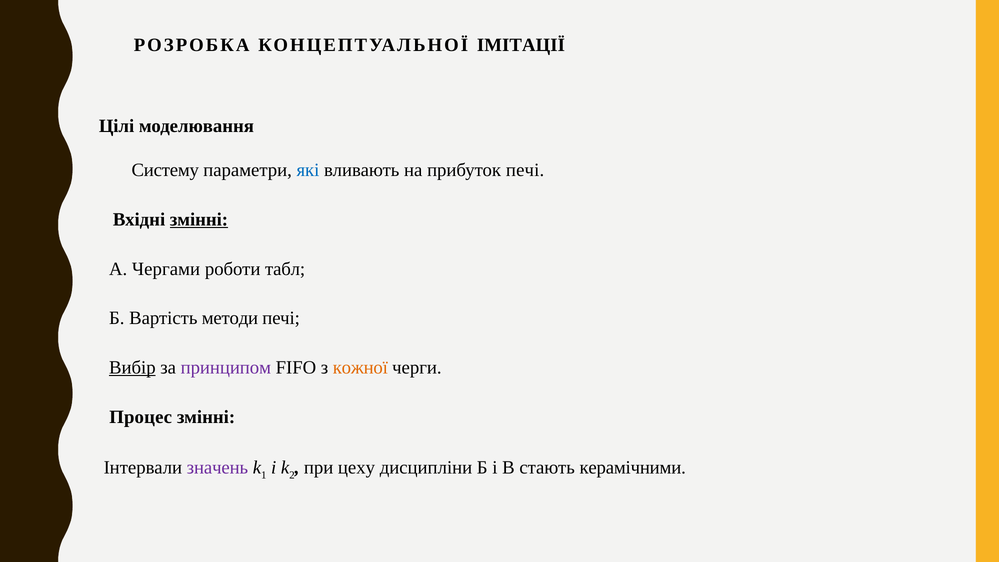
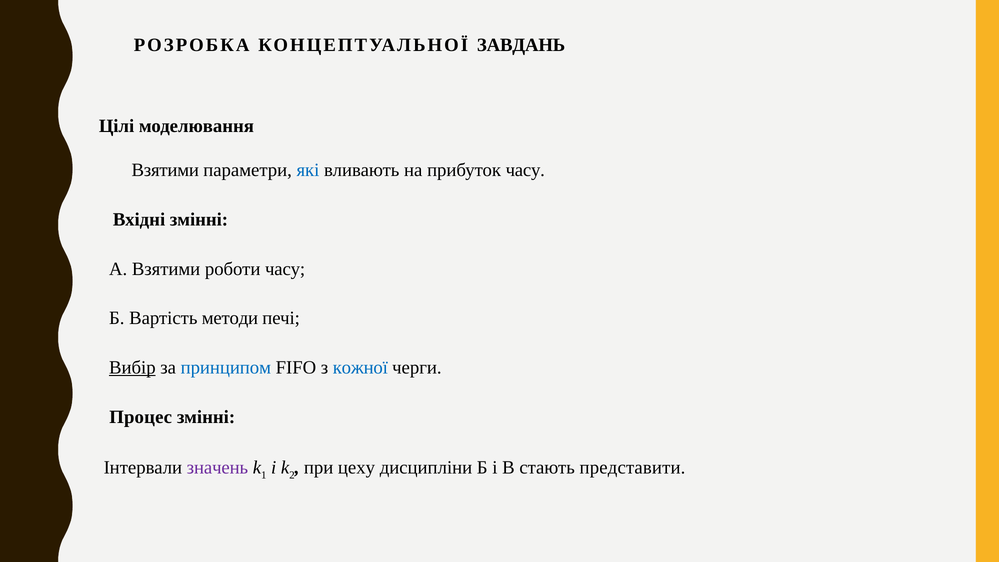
ІМІТАЦІЇ: ІМІТАЦІЇ -> ЗАВДАНЬ
Систему at (165, 170): Систему -> Взятими
прибуток печі: печі -> часу
змінні at (199, 220) underline: present -> none
А Чергами: Чергами -> Взятими
роботи табл: табл -> часу
принципом colour: purple -> blue
кожної colour: orange -> blue
керамічними: керамічними -> представити
